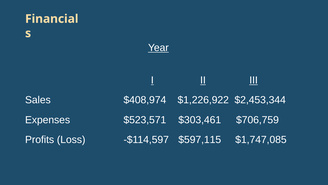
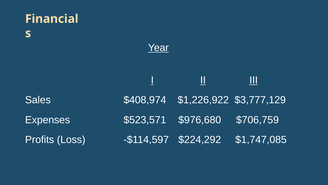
$2,453,344: $2,453,344 -> $3,777,129
$303,461: $303,461 -> $976,680
$597,115: $597,115 -> $224,292
